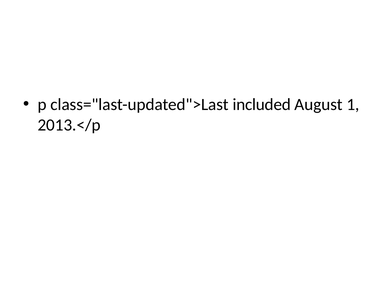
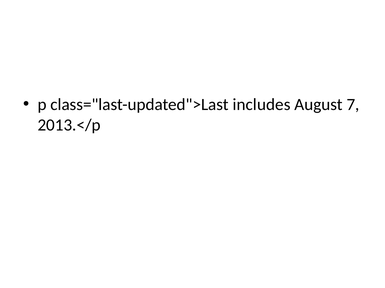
included: included -> includes
1: 1 -> 7
